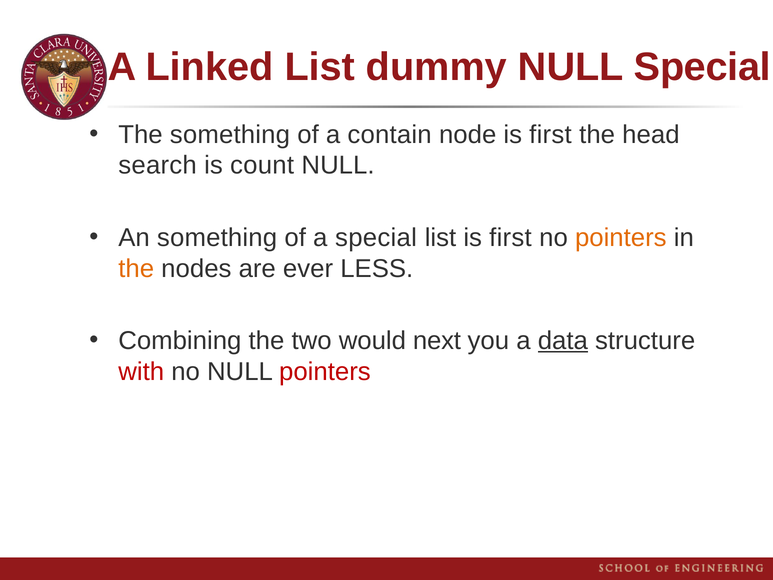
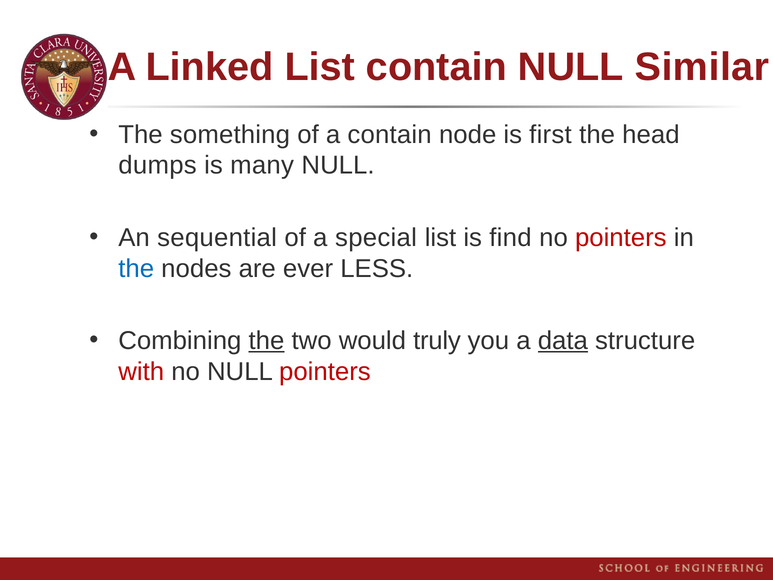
List dummy: dummy -> contain
NULL Special: Special -> Similar
search: search -> dumps
count: count -> many
An something: something -> sequential
list is first: first -> find
pointers at (621, 238) colour: orange -> red
the at (136, 268) colour: orange -> blue
the at (266, 341) underline: none -> present
next: next -> truly
